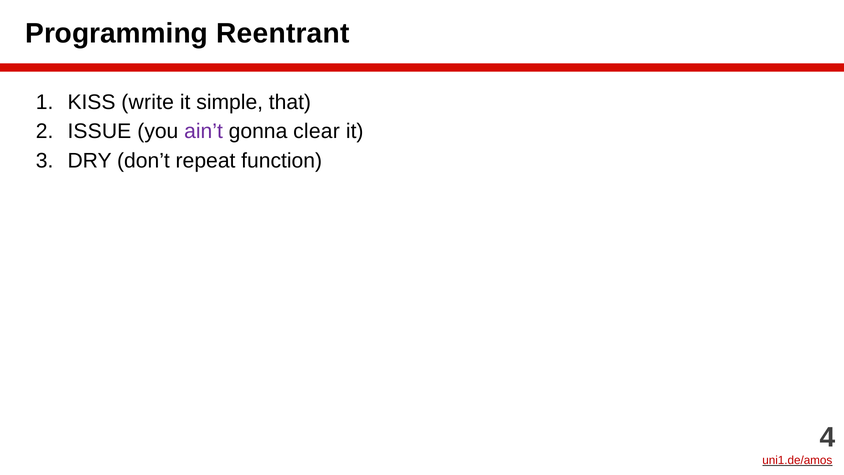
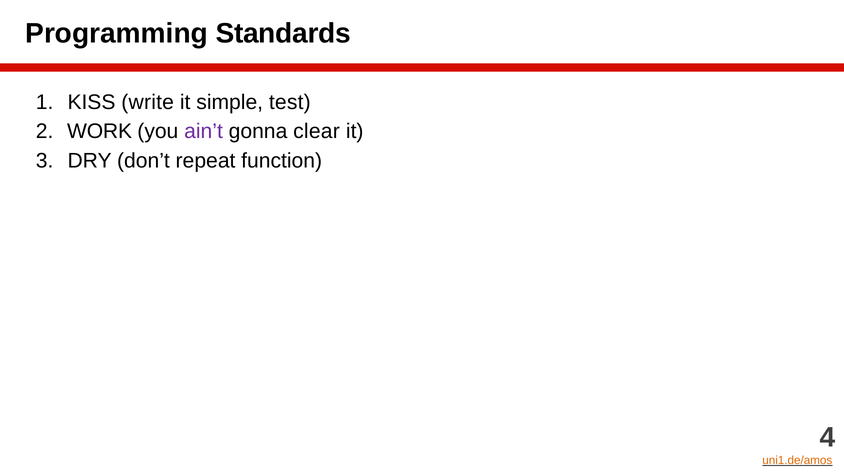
Reentrant: Reentrant -> Standards
that: that -> test
ISSUE: ISSUE -> WORK
uni1.de/amos colour: red -> orange
